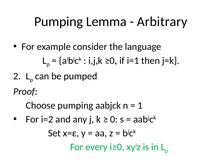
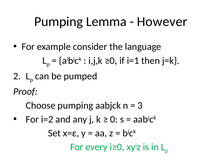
Arbitrary: Arbitrary -> However
1: 1 -> 3
